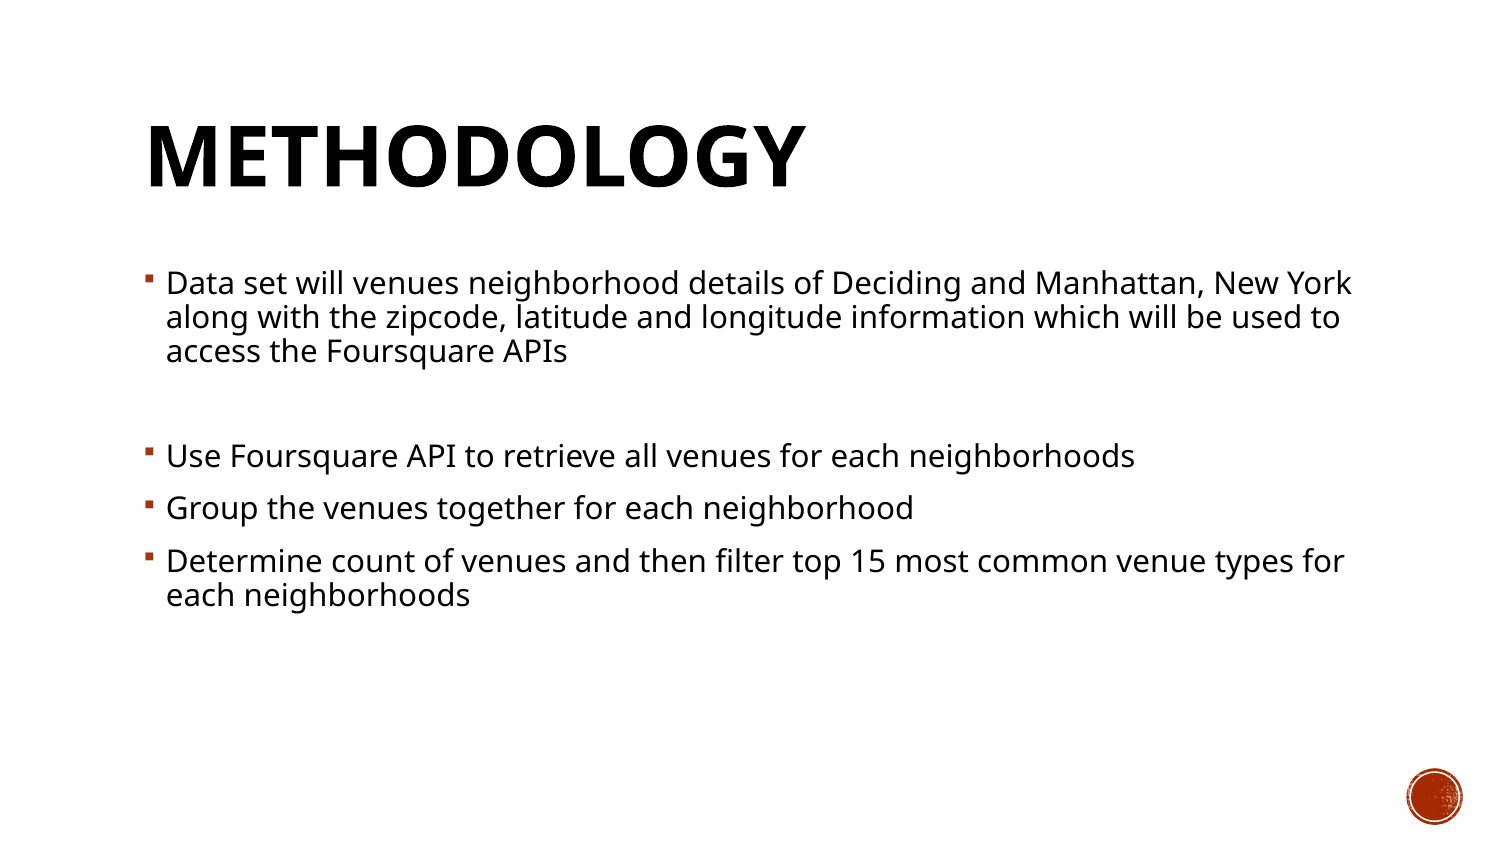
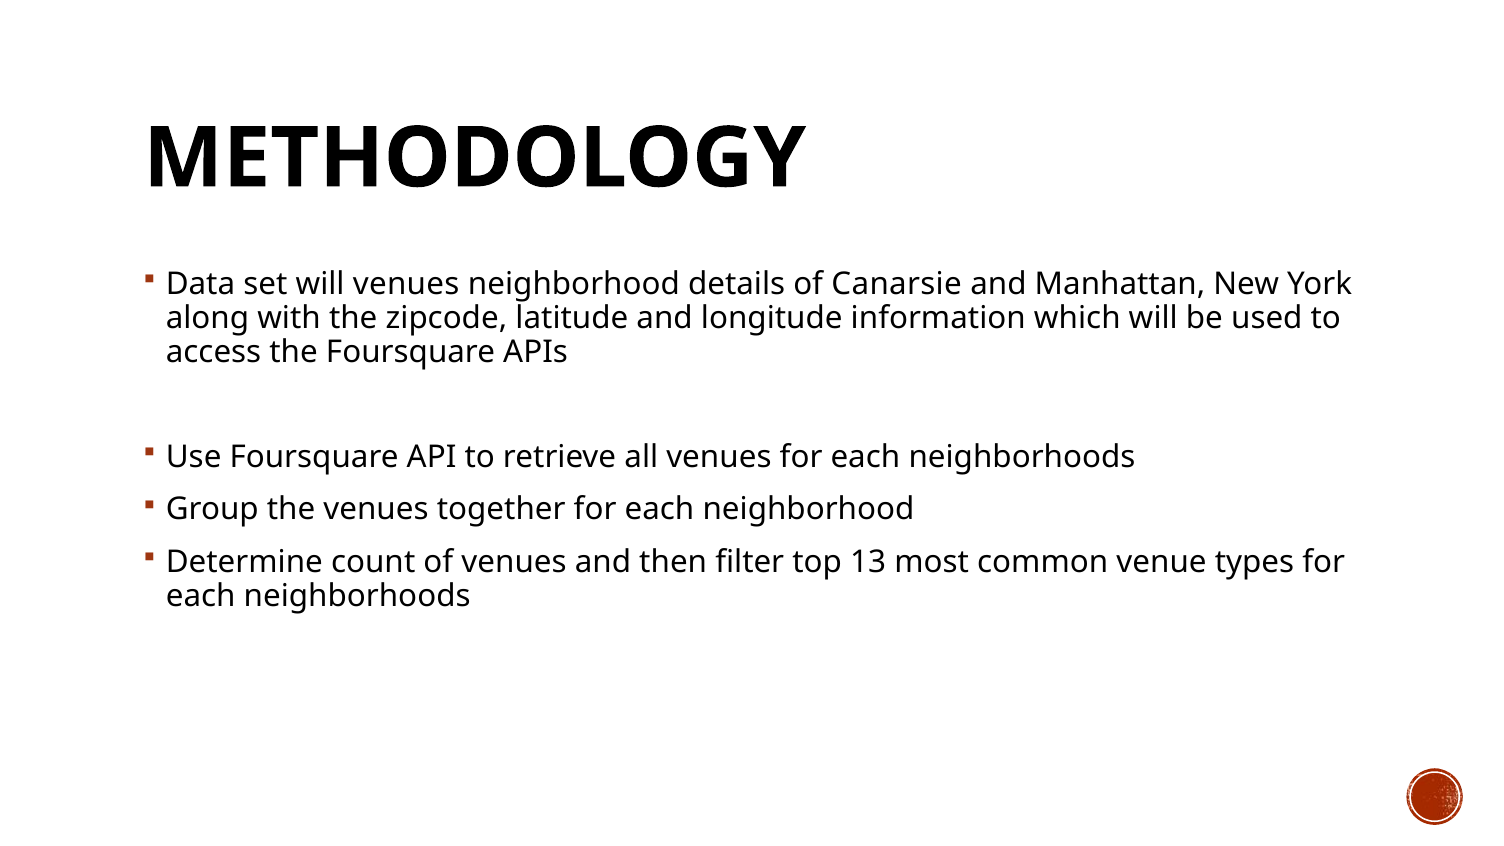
Deciding: Deciding -> Canarsie
15: 15 -> 13
